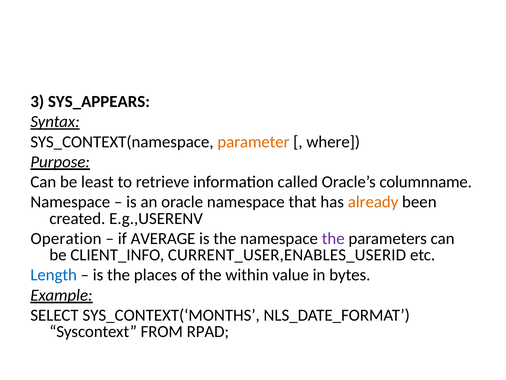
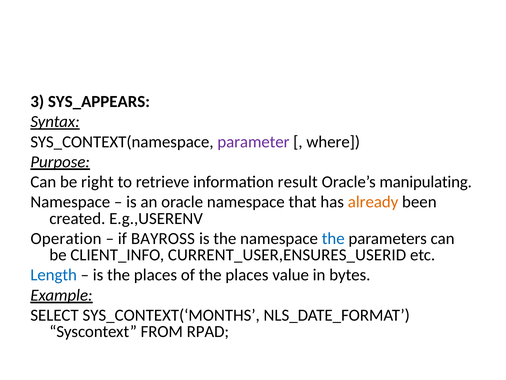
parameter colour: orange -> purple
least: least -> right
called: called -> result
columnname: columnname -> manipulating
AVERAGE: AVERAGE -> BAYROSS
the at (333, 238) colour: purple -> blue
CURRENT_USER,ENABLES_USERID: CURRENT_USER,ENABLES_USERID -> CURRENT_USER,ENSURES_USERID
of the within: within -> places
